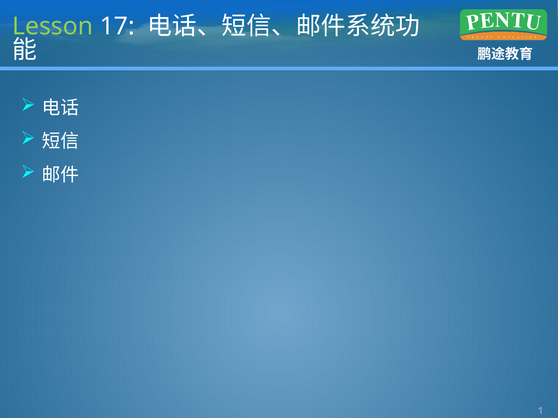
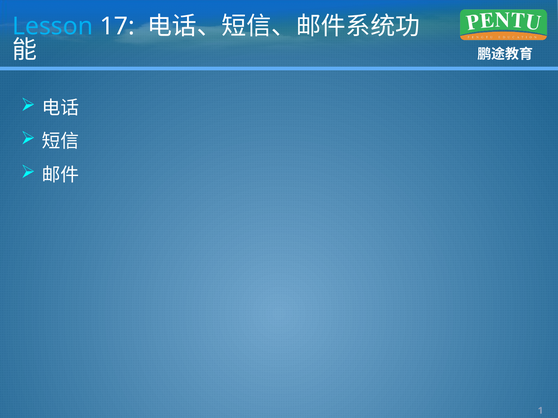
Lesson colour: light green -> light blue
